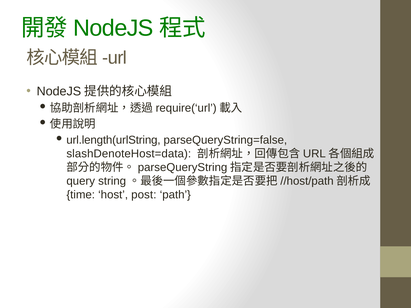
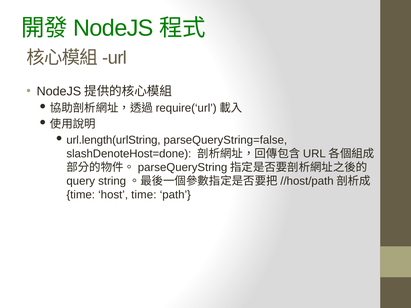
slashDenoteHost=data: slashDenoteHost=data -> slashDenoteHost=done
host post: post -> time
